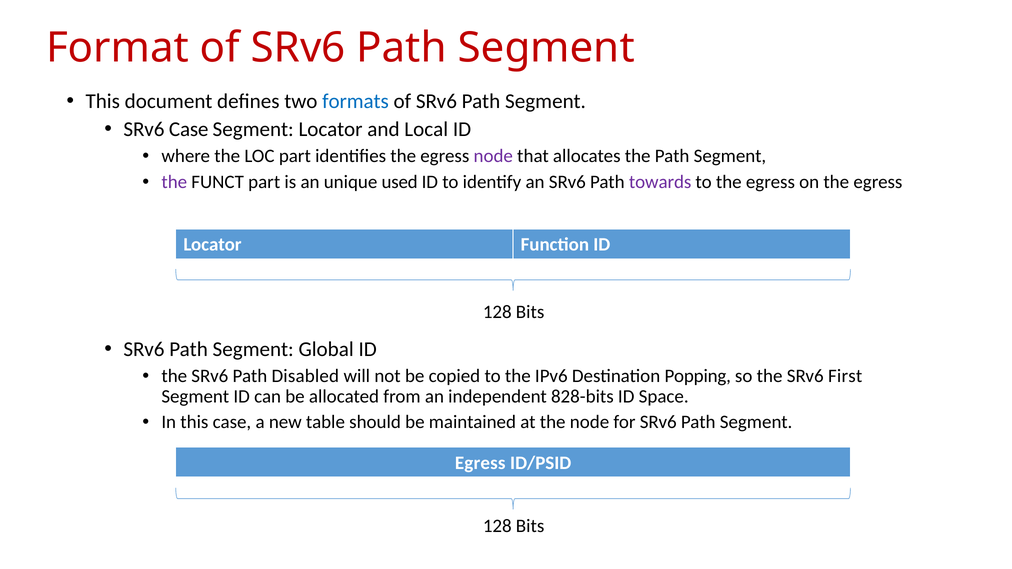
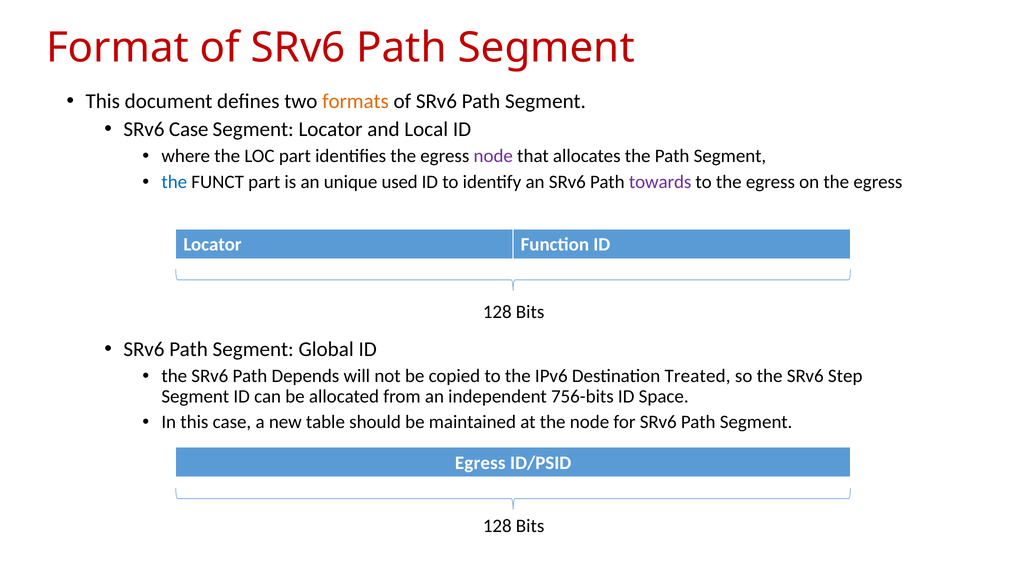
formats colour: blue -> orange
the at (174, 182) colour: purple -> blue
Disabled: Disabled -> Depends
Popping: Popping -> Treated
First: First -> Step
828-bits: 828-bits -> 756-bits
